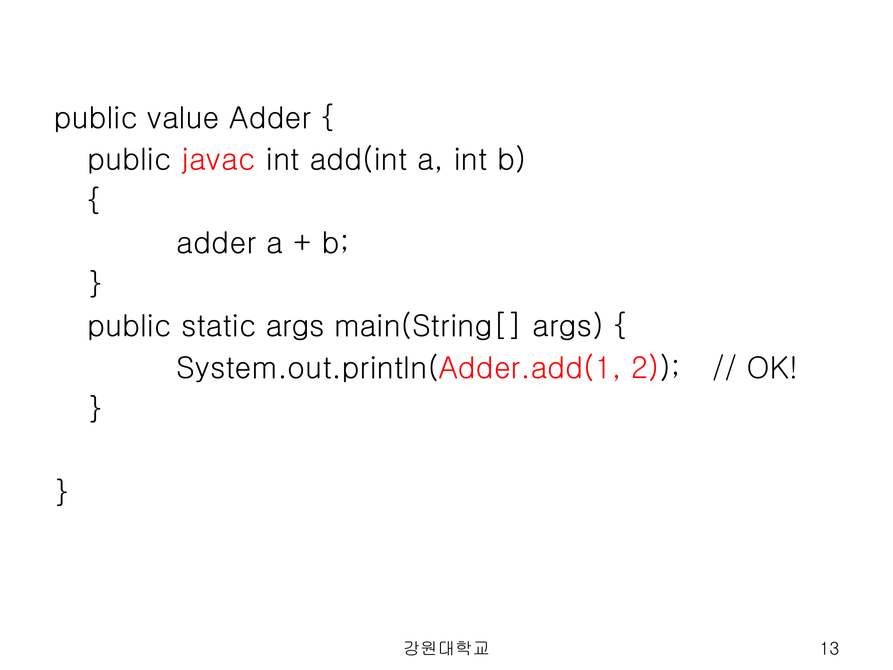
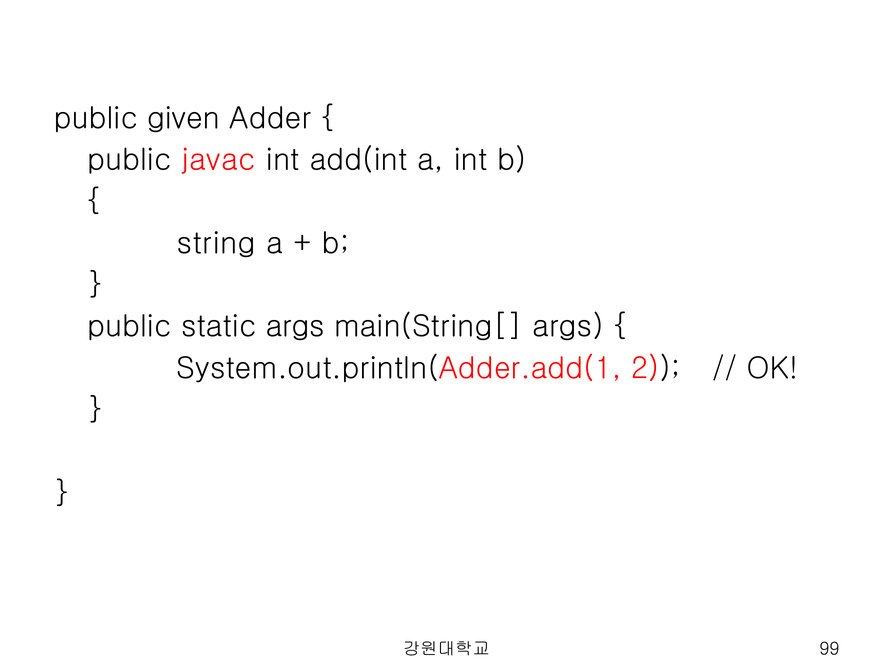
value: value -> given
adder at (216, 243): adder -> string
13: 13 -> 99
